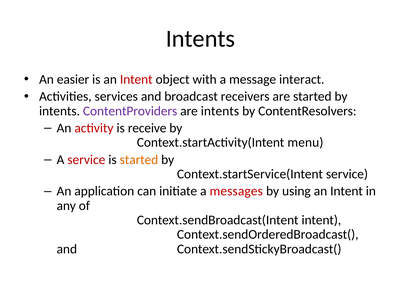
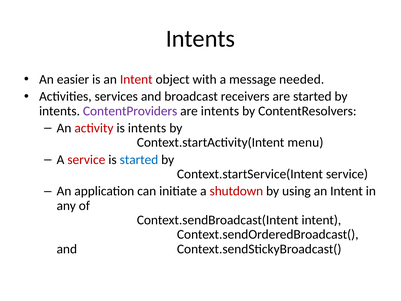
interact: interact -> needed
is receive: receive -> intents
started at (139, 159) colour: orange -> blue
messages: messages -> shutdown
